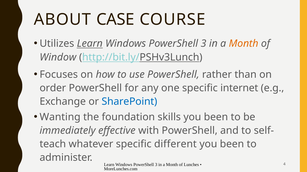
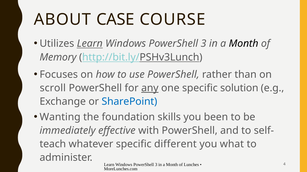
Month at (244, 44) colour: orange -> black
Window: Window -> Memory
order: order -> scroll
any underline: none -> present
internet: internet -> solution
been at (232, 145): been -> what
